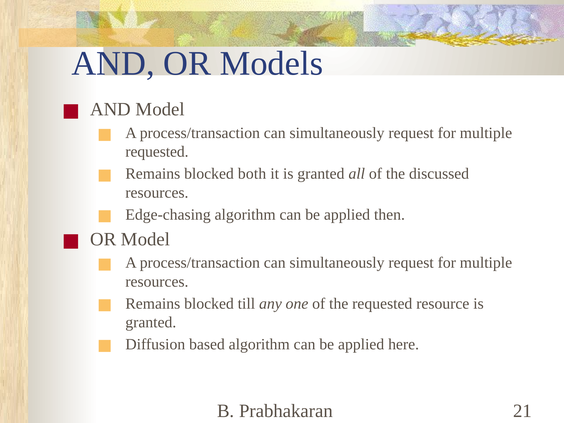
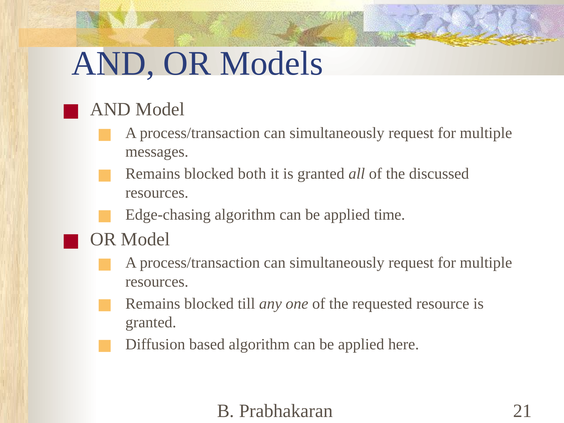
requested at (157, 152): requested -> messages
then: then -> time
